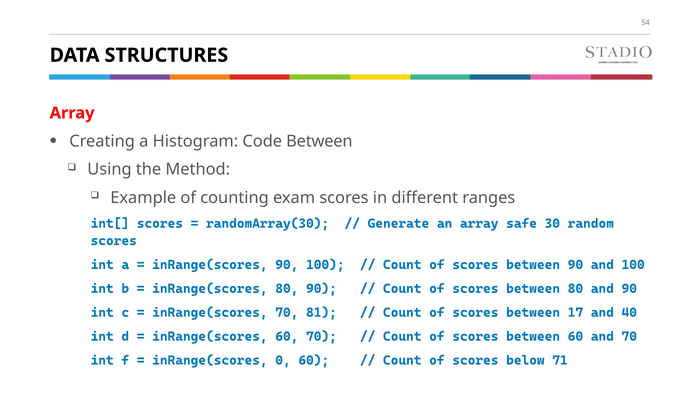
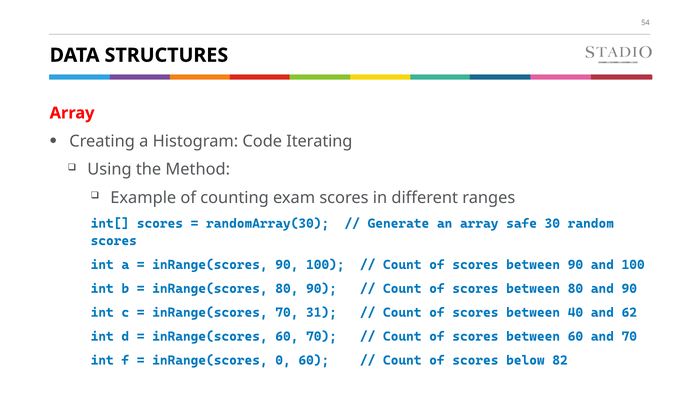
Code Between: Between -> Iterating
81: 81 -> 31
17: 17 -> 40
40: 40 -> 62
71: 71 -> 82
